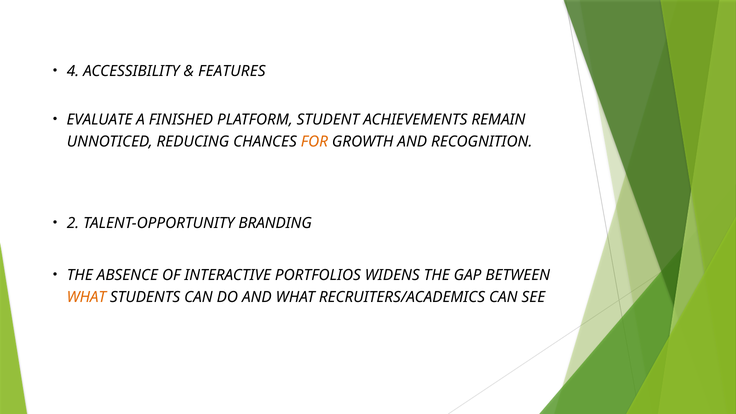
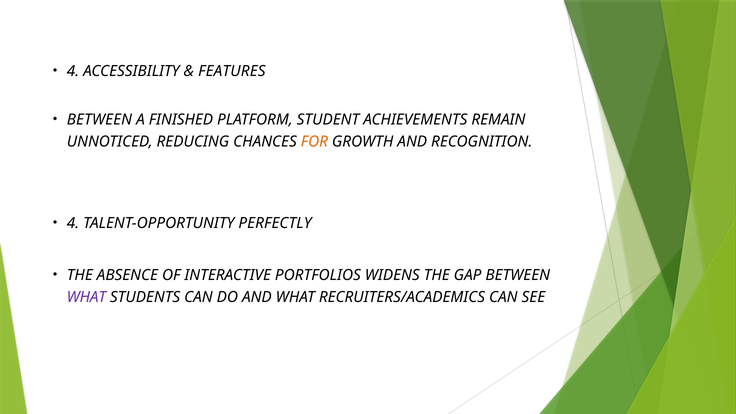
EVALUATE at (100, 119): EVALUATE -> BETWEEN
2 at (73, 223): 2 -> 4
BRANDING: BRANDING -> PERFECTLY
WHAT at (86, 297) colour: orange -> purple
